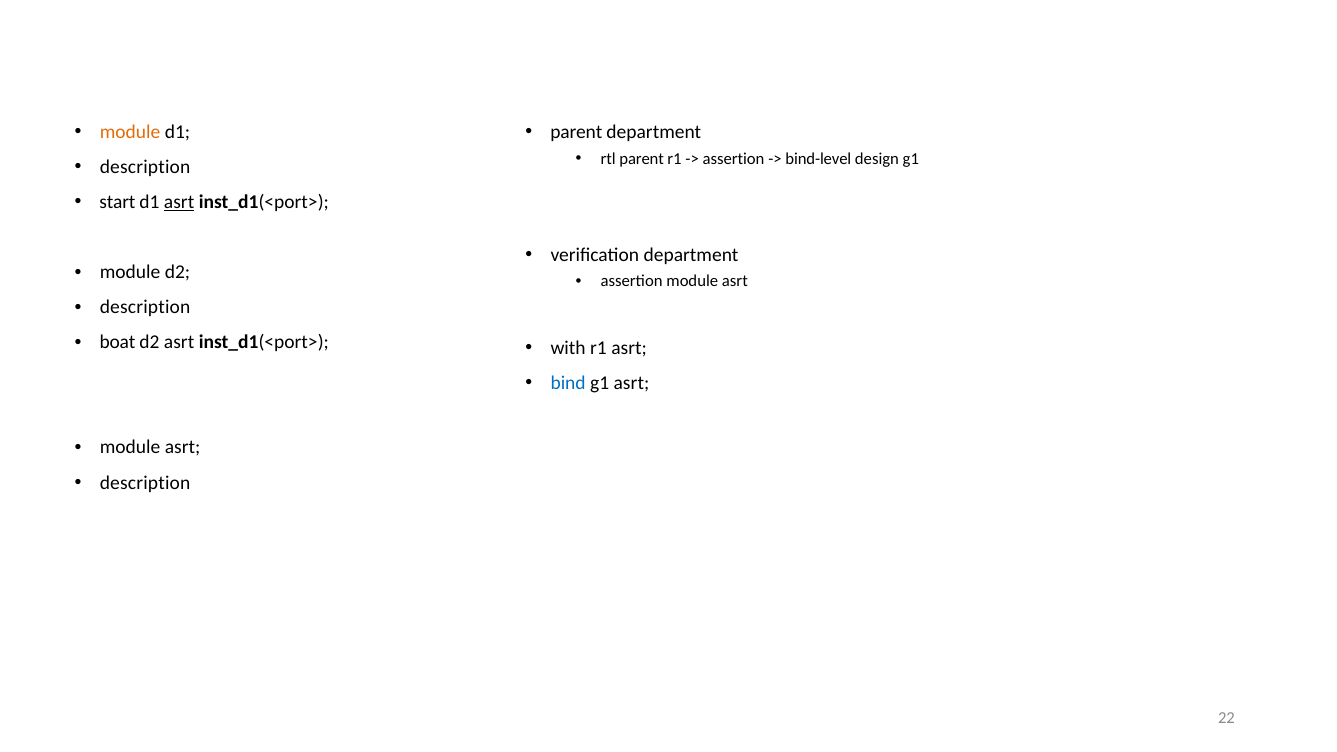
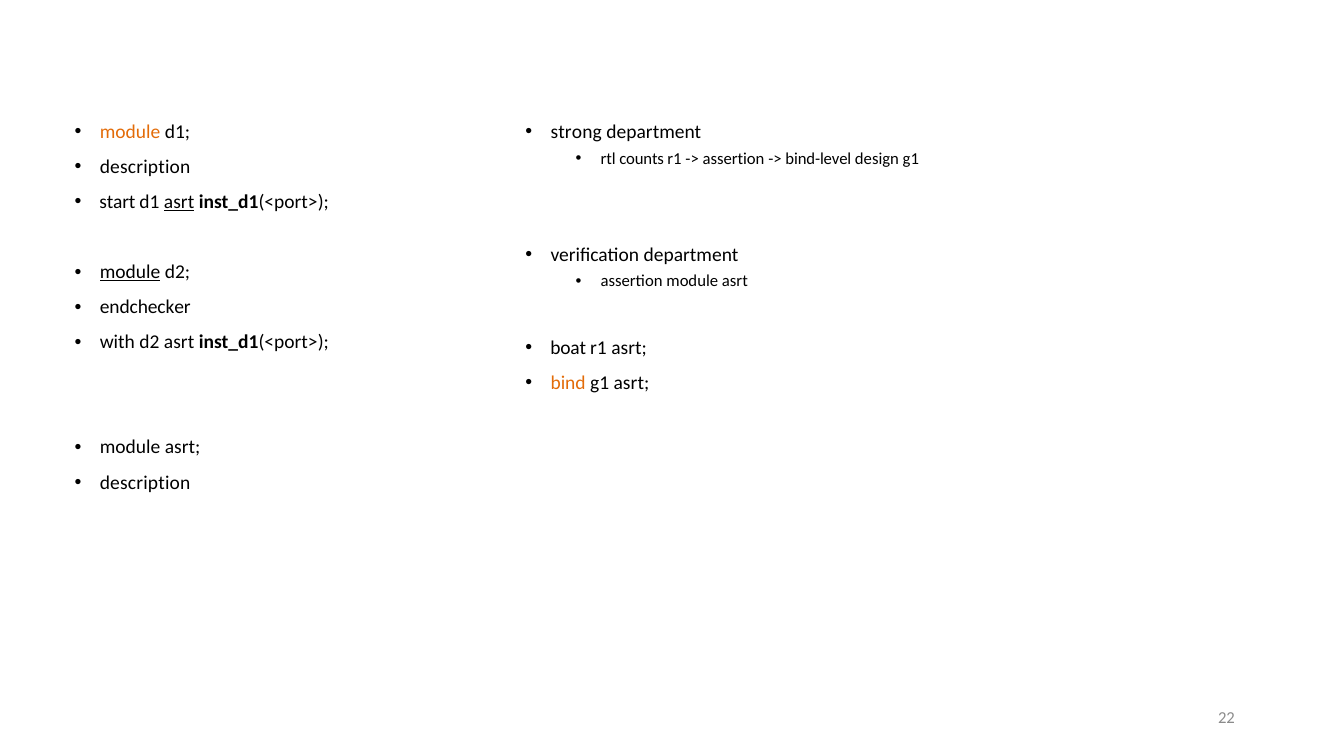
parent at (576, 132): parent -> strong
rtl parent: parent -> counts
module at (130, 272) underline: none -> present
description at (145, 307): description -> endchecker
boat: boat -> with
with: with -> boat
bind colour: blue -> orange
